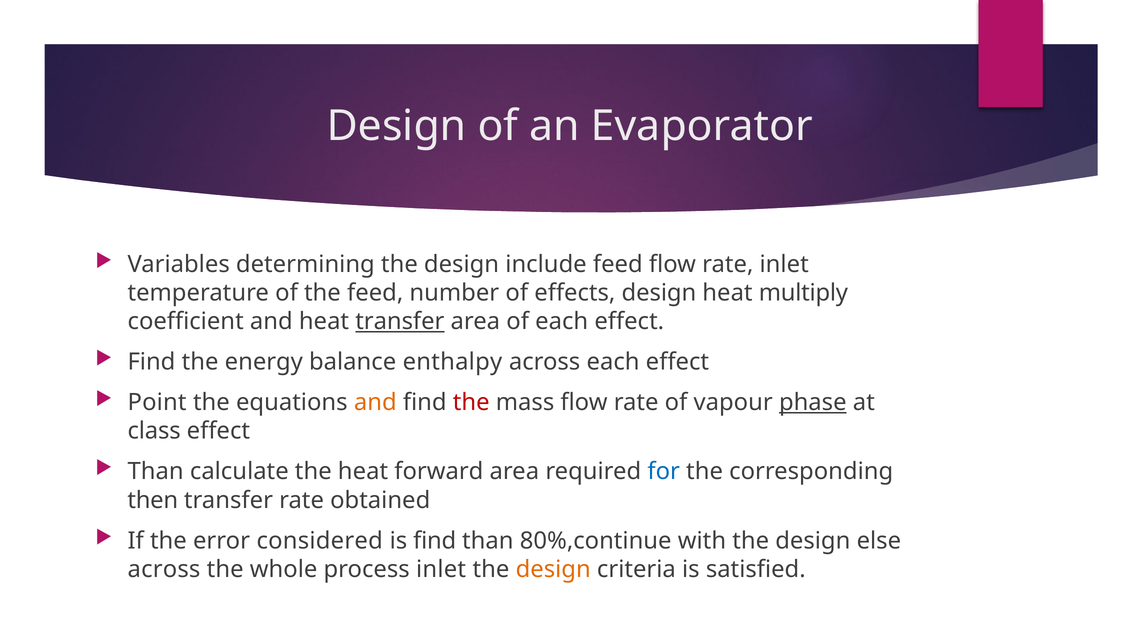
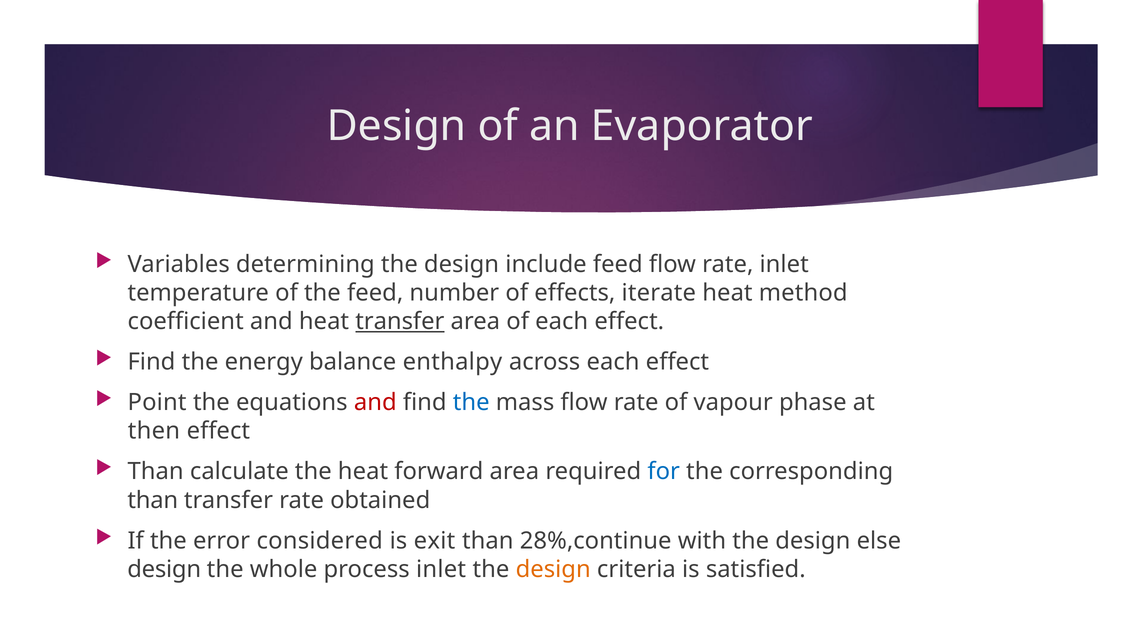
effects design: design -> iterate
multiply: multiply -> method
and at (375, 402) colour: orange -> red
the at (471, 402) colour: red -> blue
phase underline: present -> none
class: class -> then
then at (153, 500): then -> than
is find: find -> exit
80%,continue: 80%,continue -> 28%,continue
across at (164, 569): across -> design
